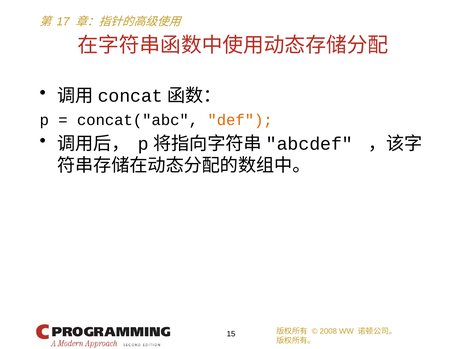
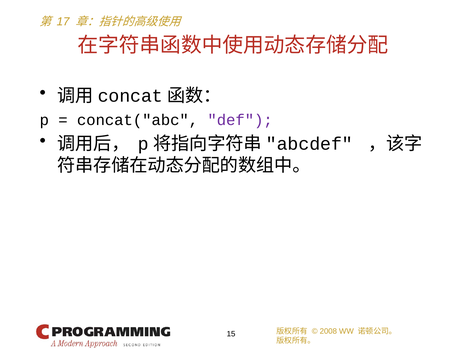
def colour: orange -> purple
